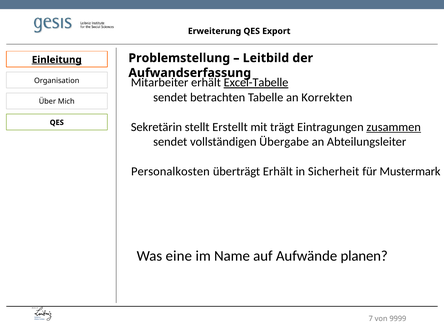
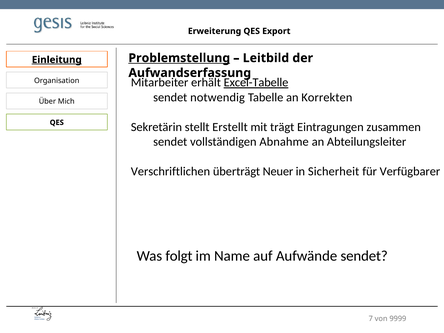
Problemstellung underline: none -> present
betrachten: betrachten -> notwendig
zusammen underline: present -> none
Übergabe: Übergabe -> Abnahme
Personalkosten: Personalkosten -> Verschriftlichen
überträgt Erhält: Erhält -> Neuer
Mustermark: Mustermark -> Verfügbarer
eine: eine -> folgt
Aufwände planen: planen -> sendet
